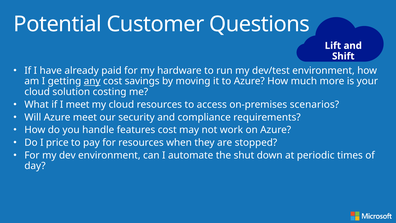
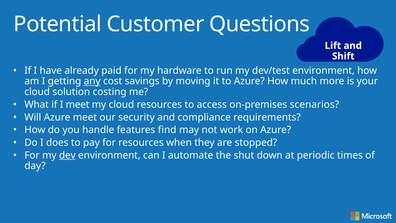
features cost: cost -> find
price: price -> does
dev underline: none -> present
